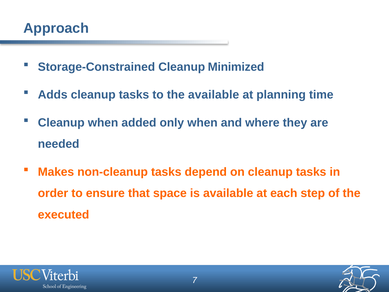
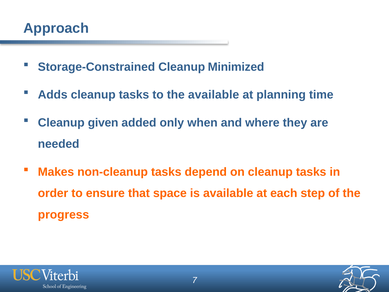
Cleanup when: when -> given
executed: executed -> progress
